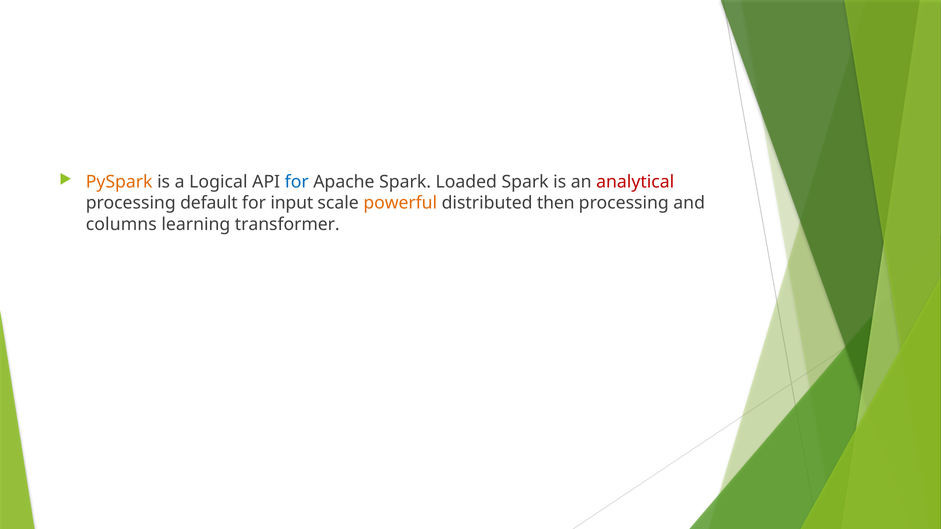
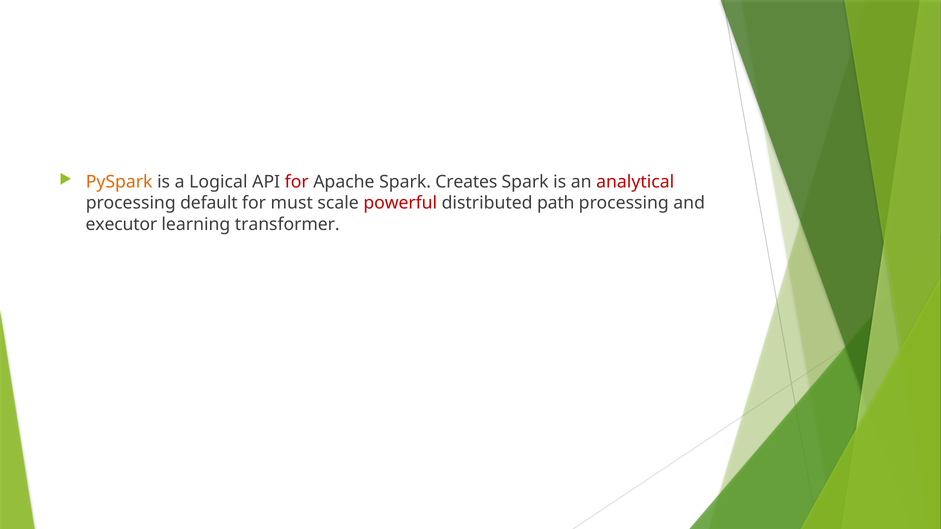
for at (297, 182) colour: blue -> red
Loaded: Loaded -> Creates
input: input -> must
powerful colour: orange -> red
then: then -> path
columns: columns -> executor
